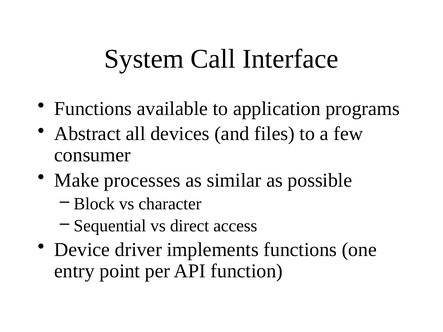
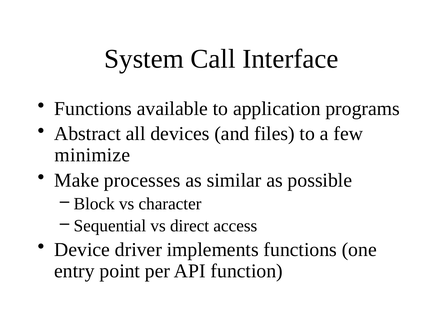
consumer: consumer -> minimize
